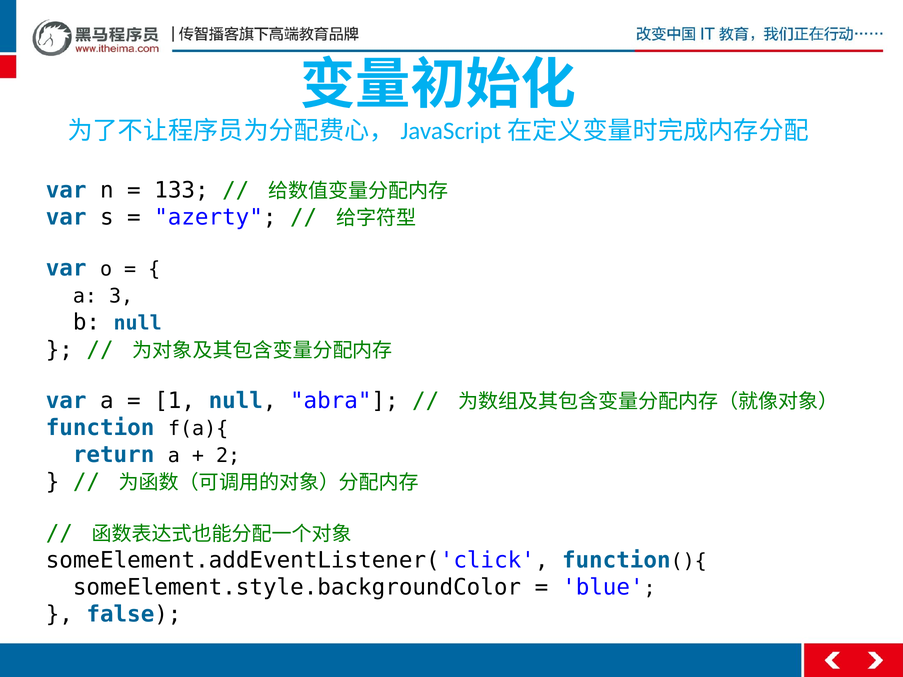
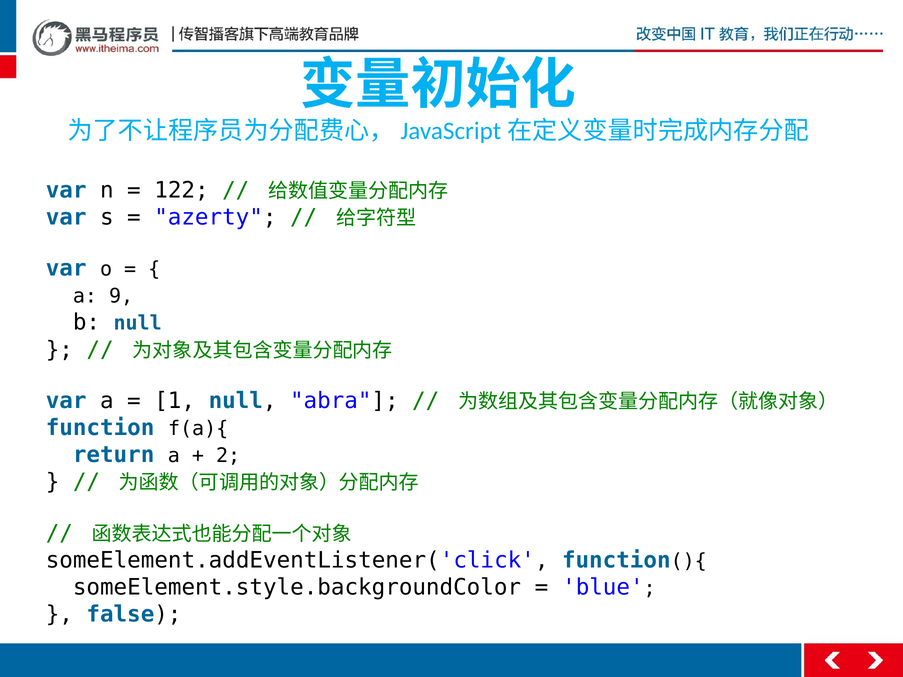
133: 133 -> 122
3: 3 -> 9
